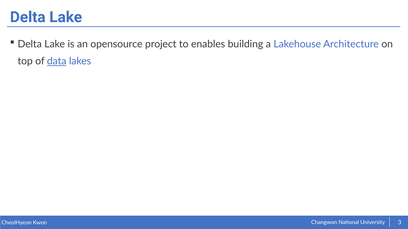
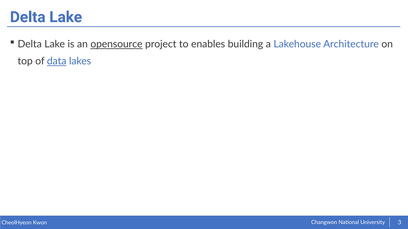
opensource underline: none -> present
